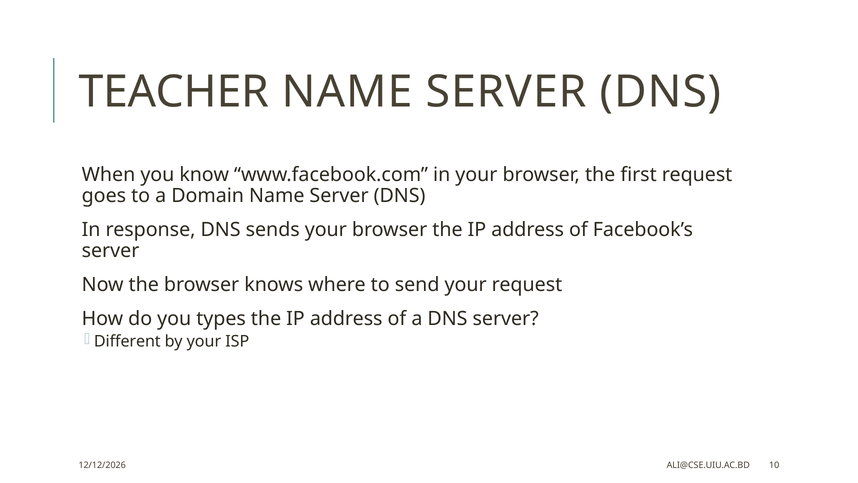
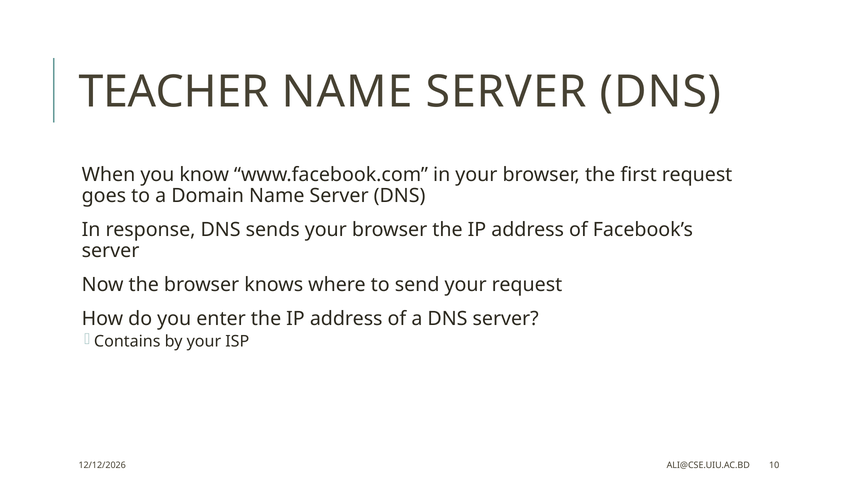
types: types -> enter
Different: Different -> Contains
